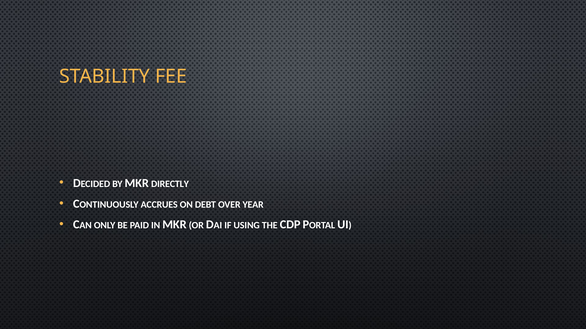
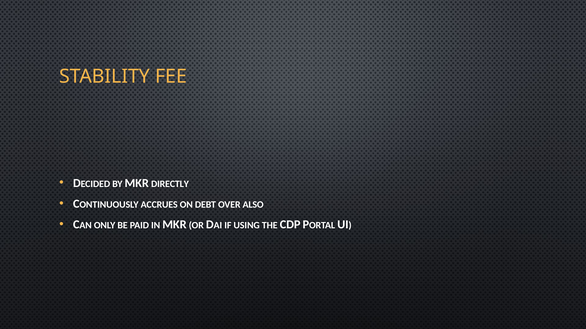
YEAR: YEAR -> ALSO
